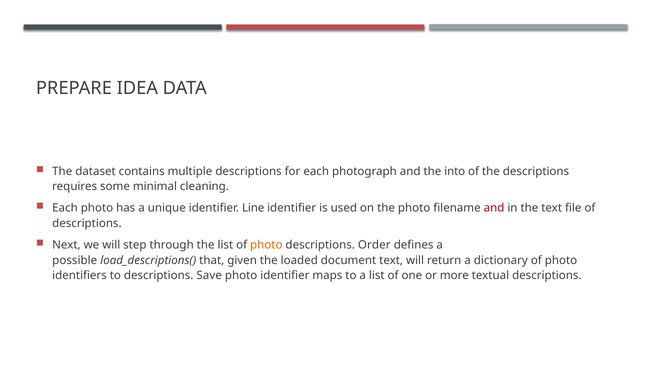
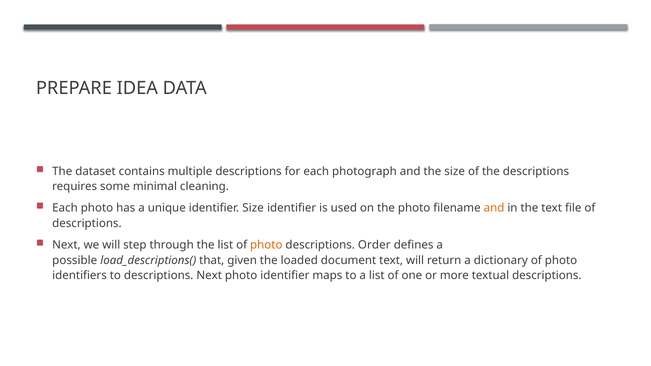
the into: into -> size
identifier Line: Line -> Size
and at (494, 208) colour: red -> orange
descriptions Save: Save -> Next
